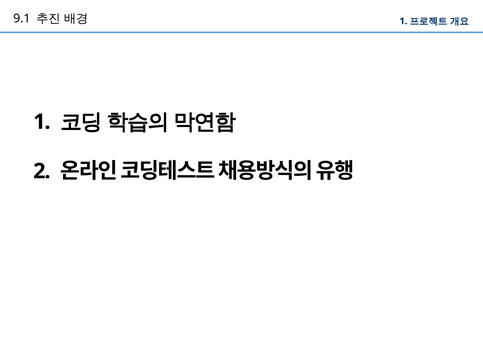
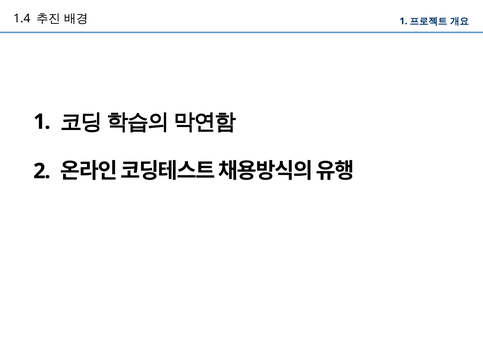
9.1: 9.1 -> 1.4
